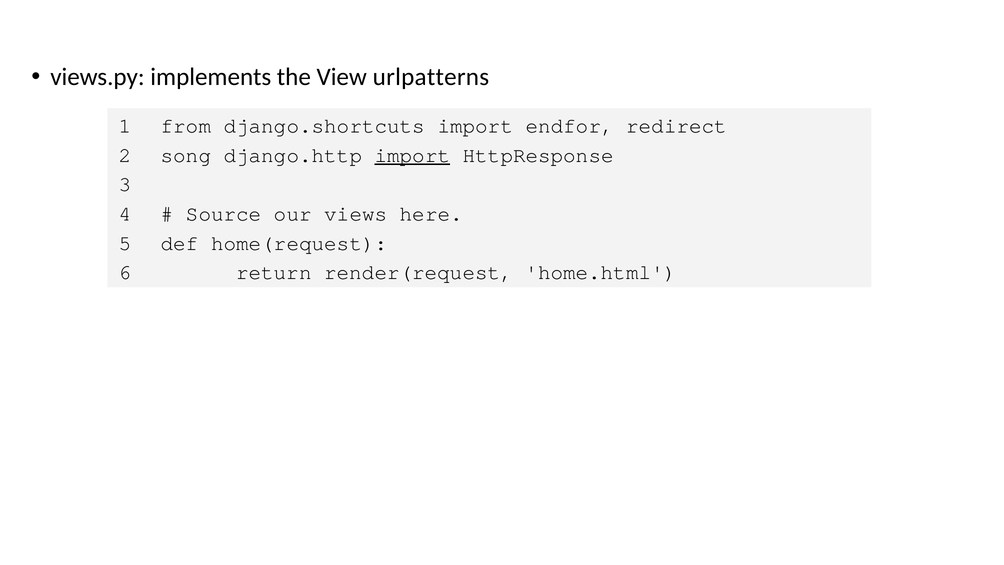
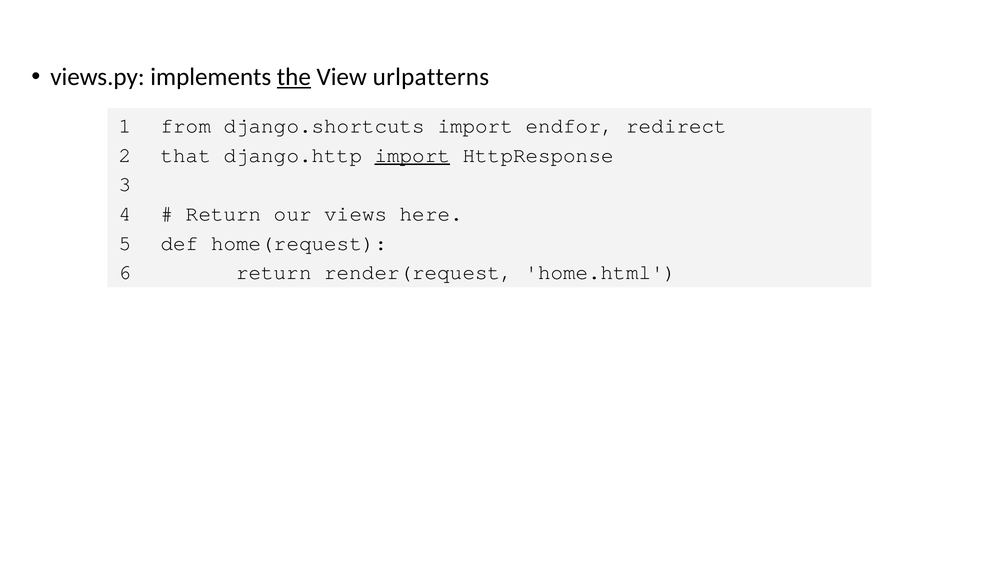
the underline: none -> present
song: song -> that
Source at (224, 214): Source -> Return
